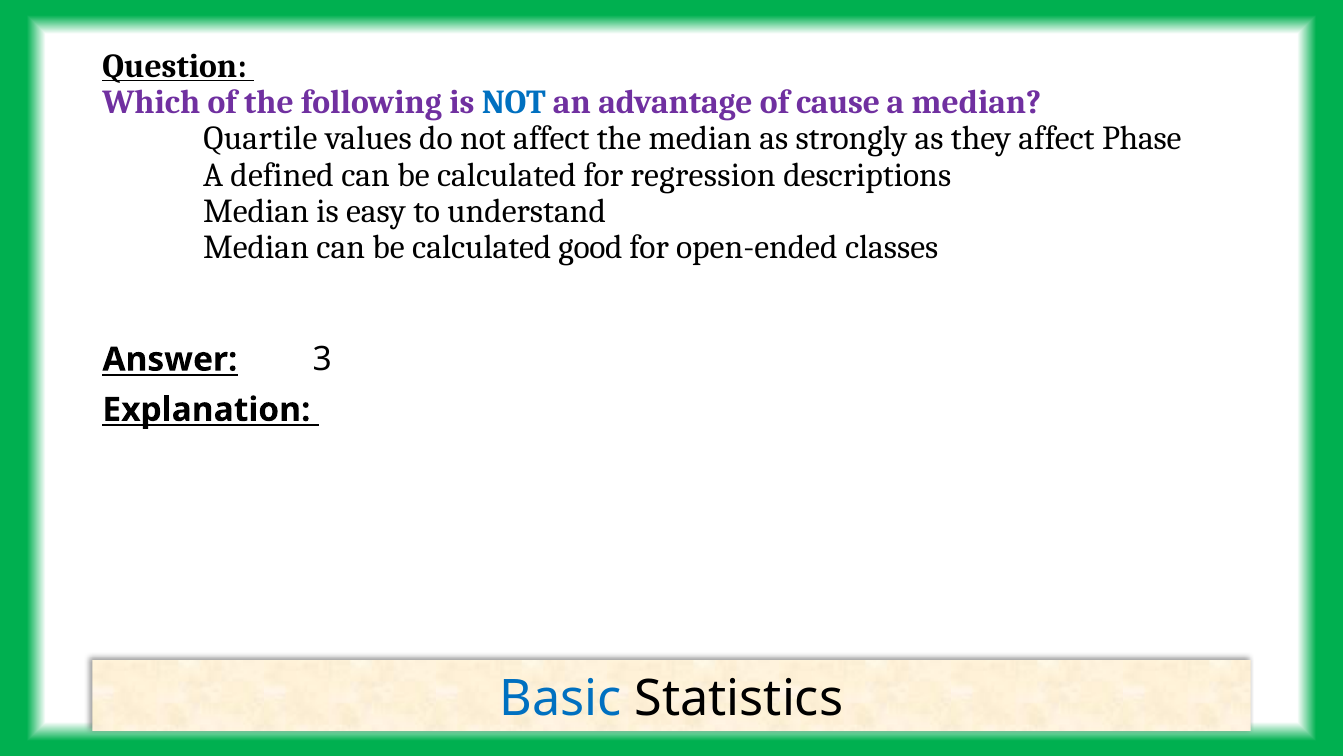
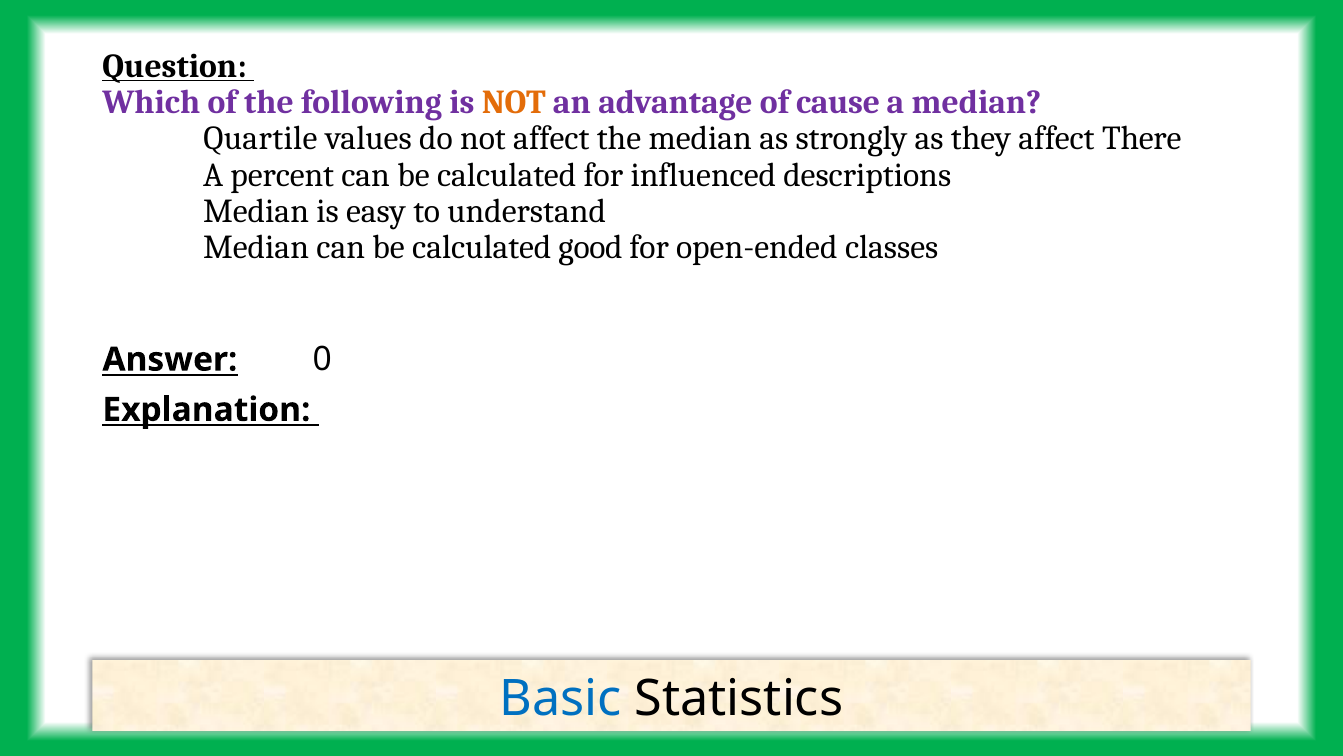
NOT at (514, 102) colour: blue -> orange
Phase: Phase -> There
defined: defined -> percent
regression: regression -> influenced
3: 3 -> 0
